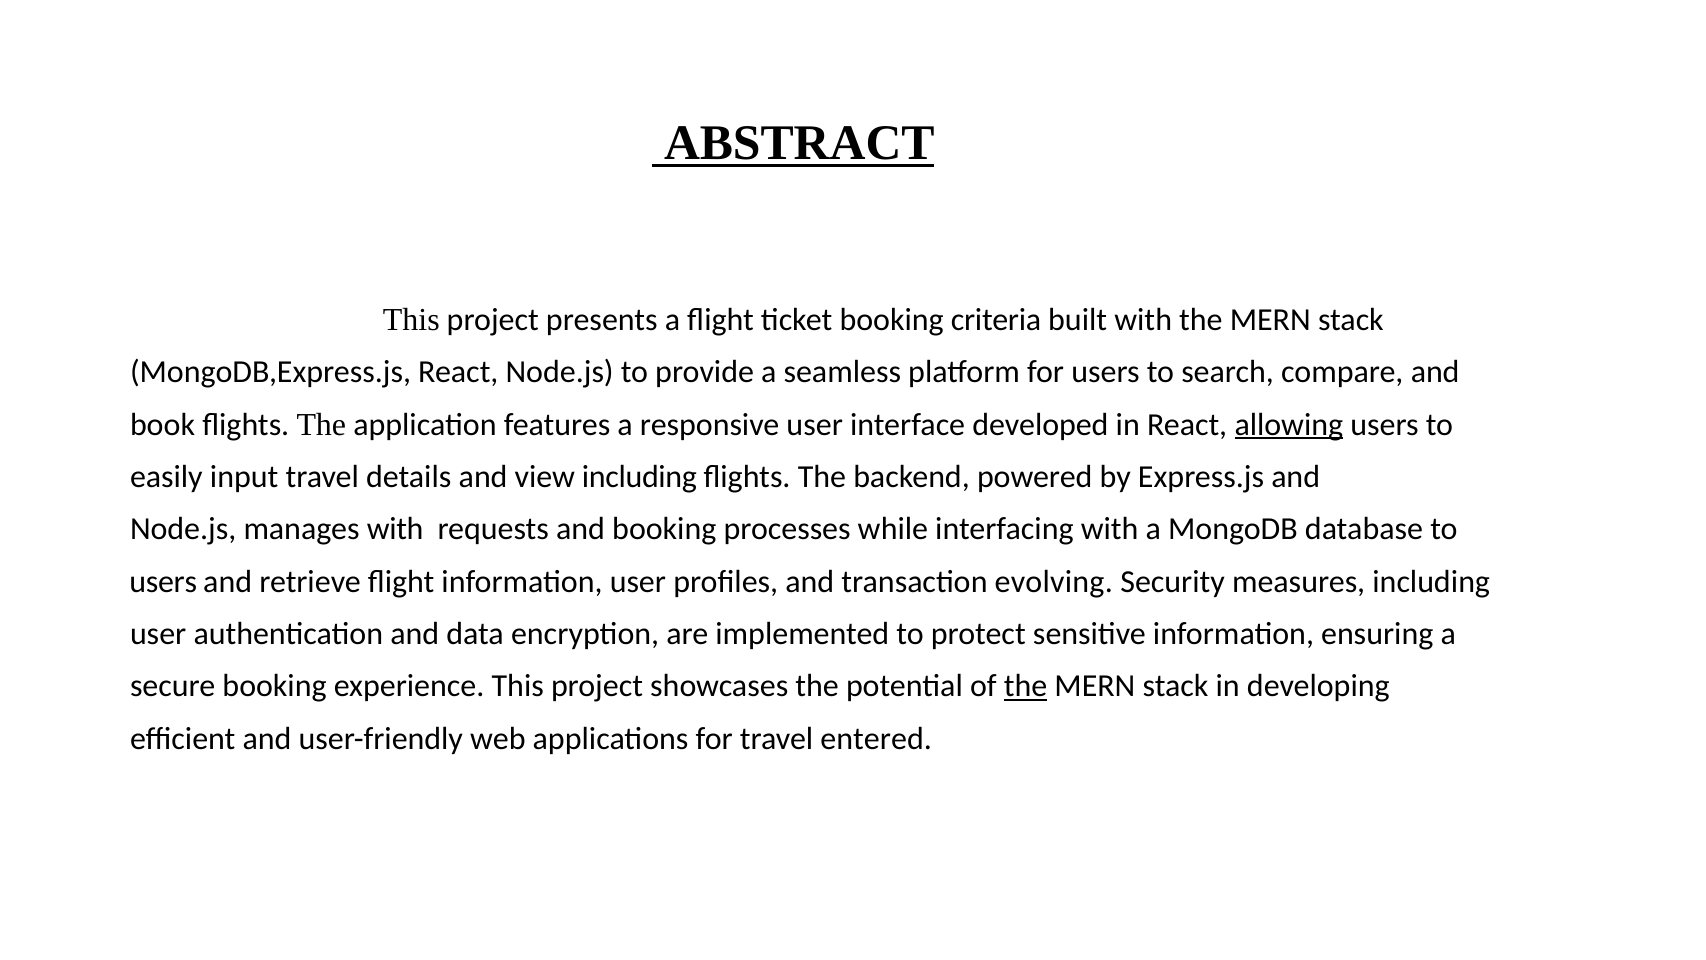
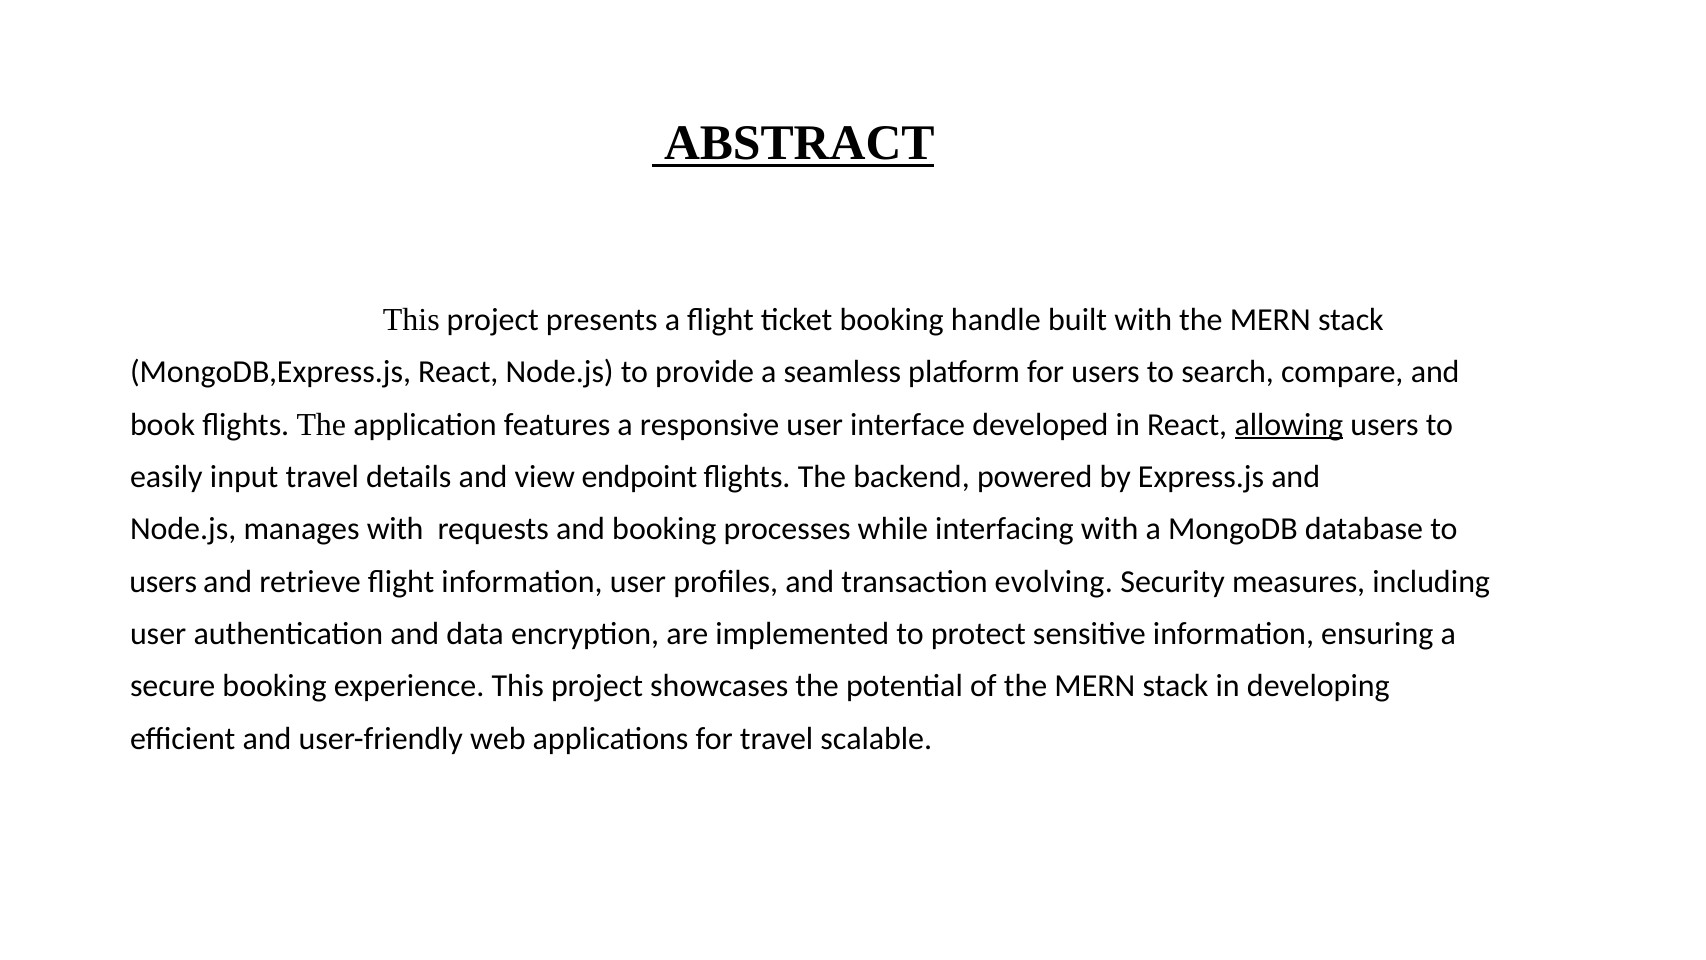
criteria: criteria -> handle
view including: including -> endpoint
the at (1026, 686) underline: present -> none
entered: entered -> scalable
